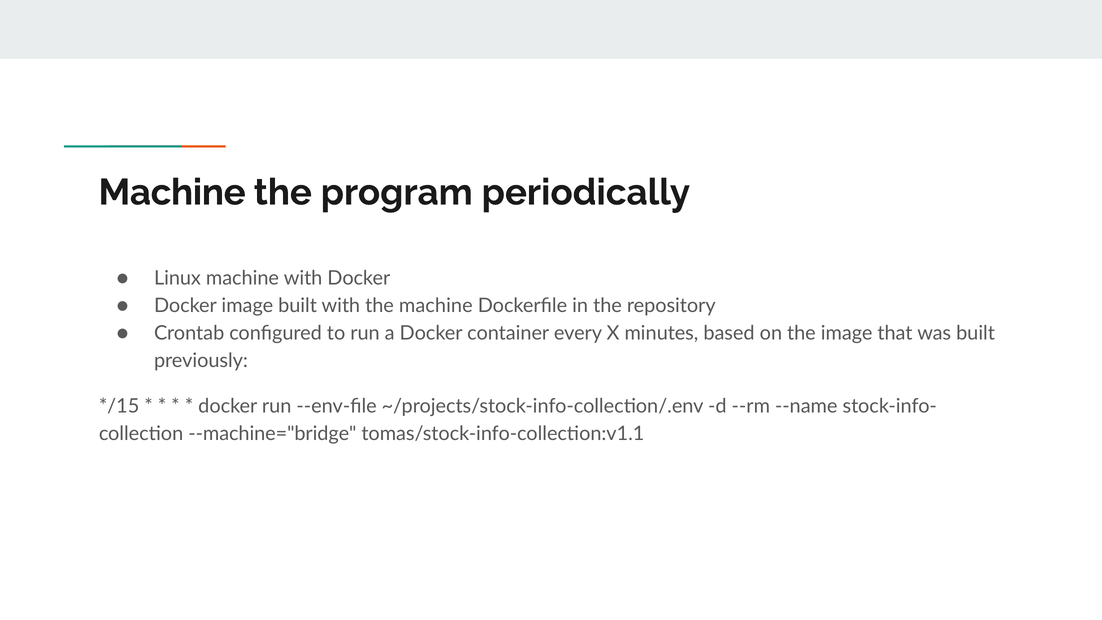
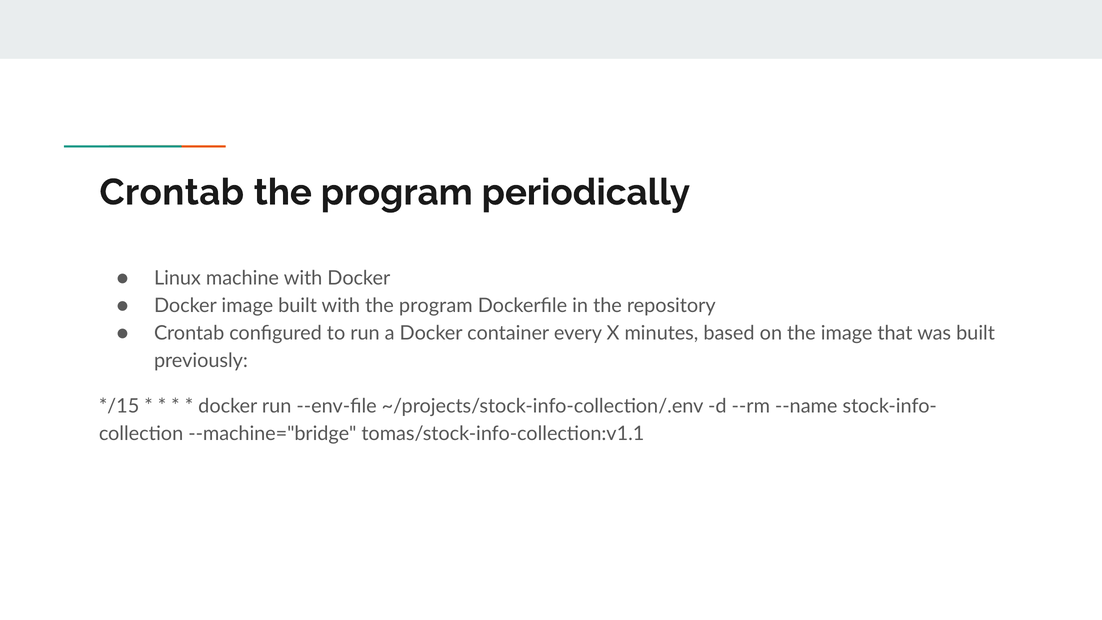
Machine at (172, 192): Machine -> Crontab
with the machine: machine -> program
